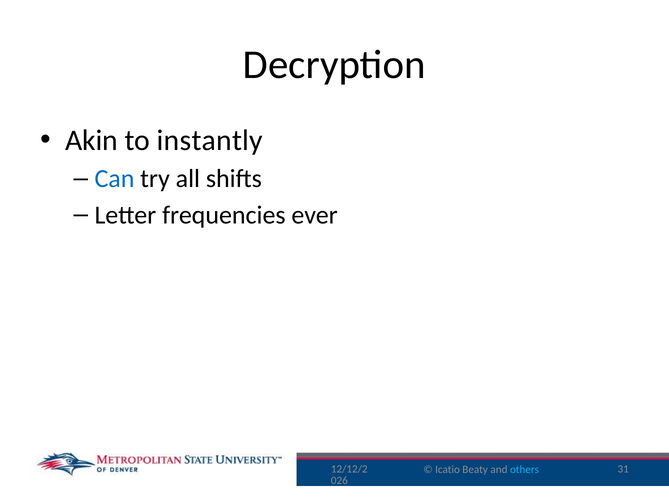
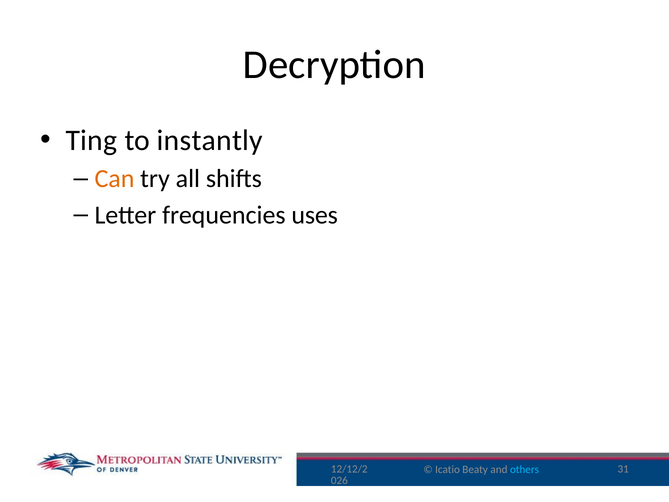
Akin: Akin -> Ting
Can colour: blue -> orange
ever: ever -> uses
